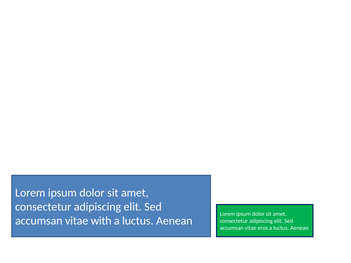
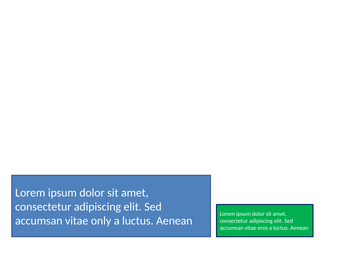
with: with -> only
